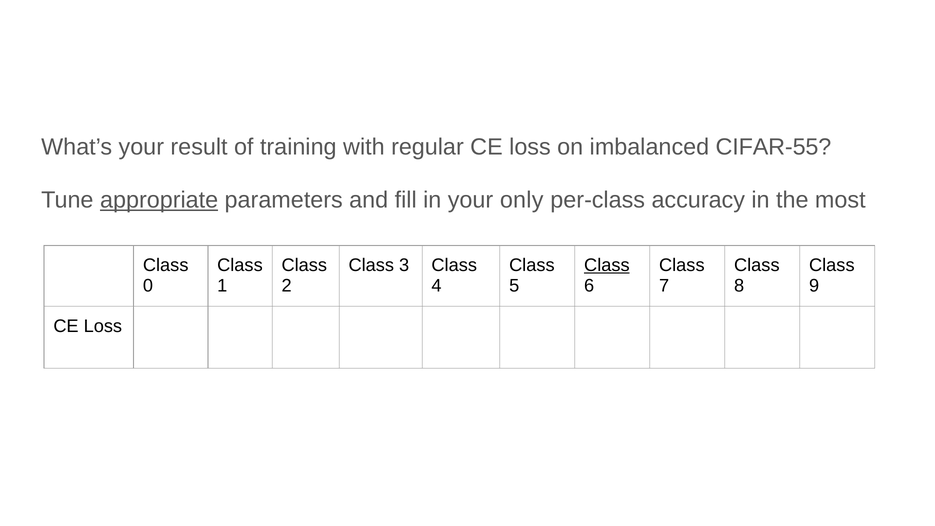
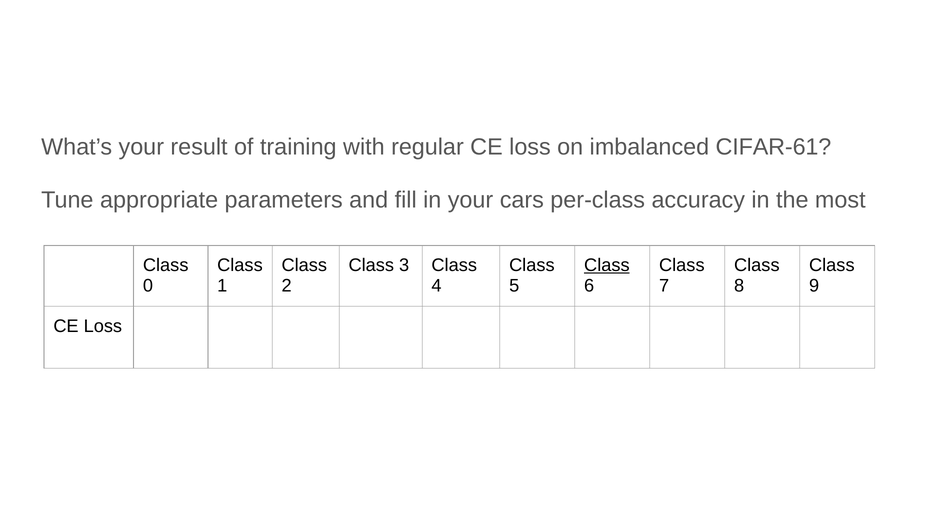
CIFAR-55: CIFAR-55 -> CIFAR-61
appropriate underline: present -> none
only: only -> cars
